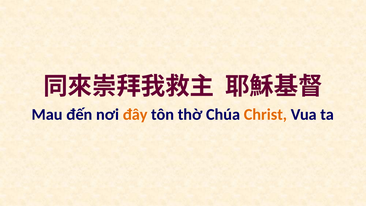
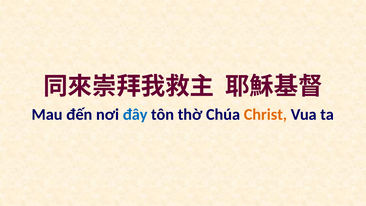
đây colour: orange -> blue
